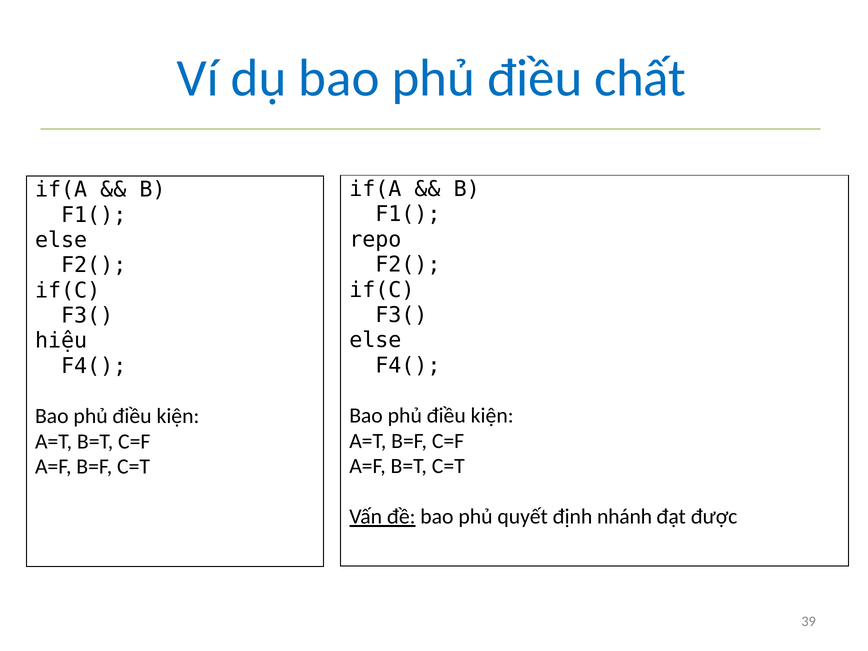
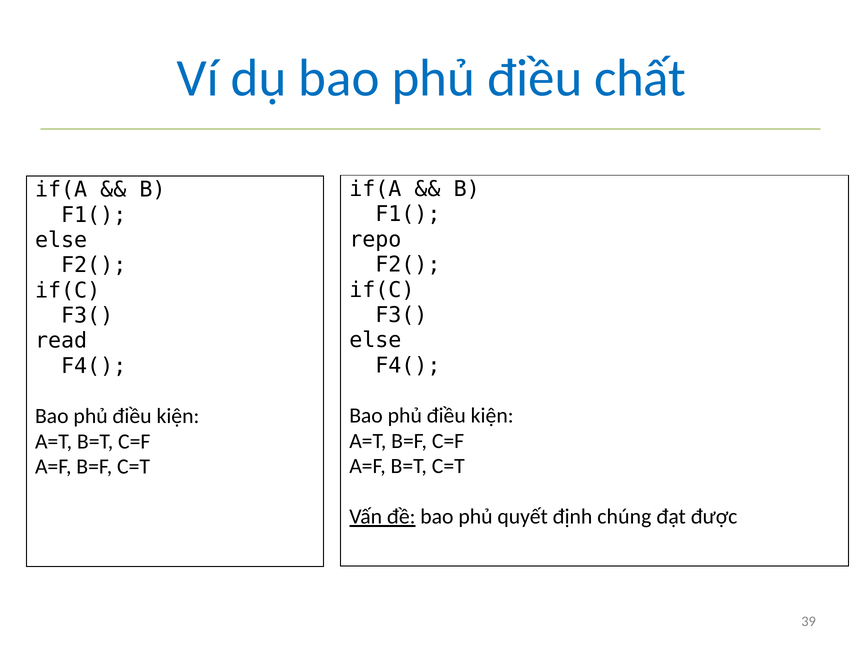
hiệu: hiệu -> read
nhánh: nhánh -> chúng
